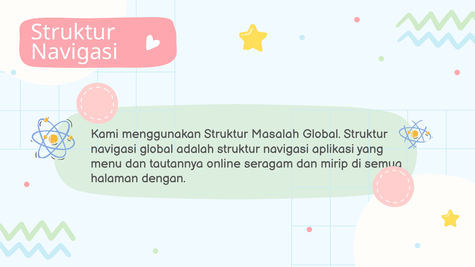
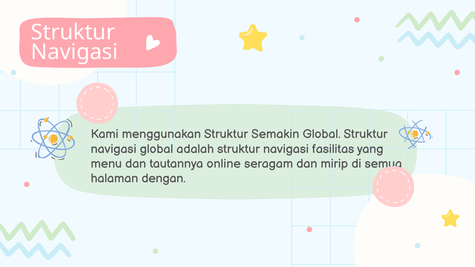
Masalah: Masalah -> Semakin
aplikasi: aplikasi -> fasilitas
